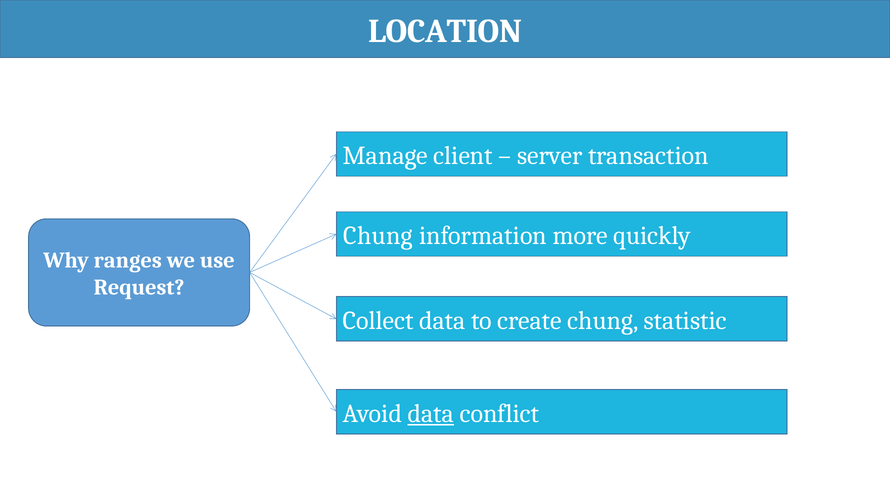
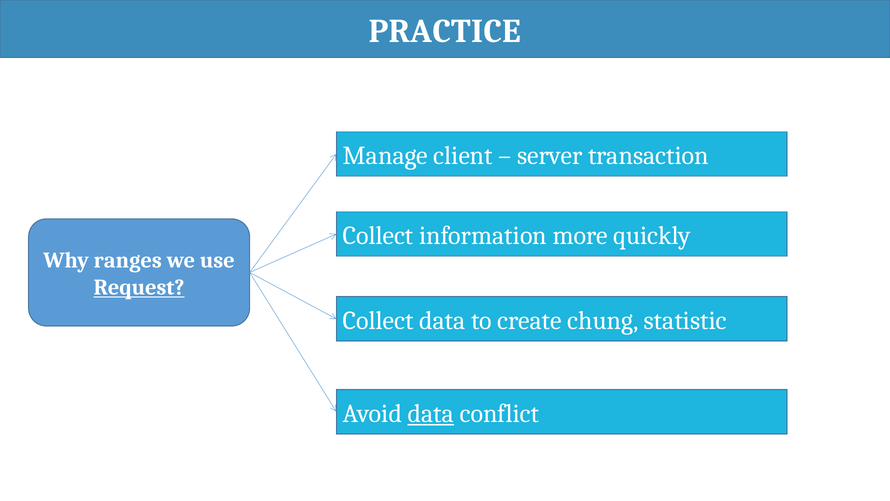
LOCATION: LOCATION -> PRACTICE
Chung at (378, 236): Chung -> Collect
Request underline: none -> present
